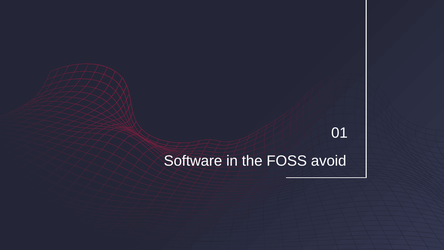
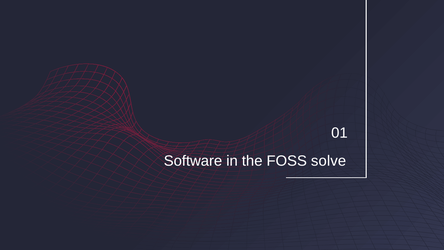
avoid: avoid -> solve
